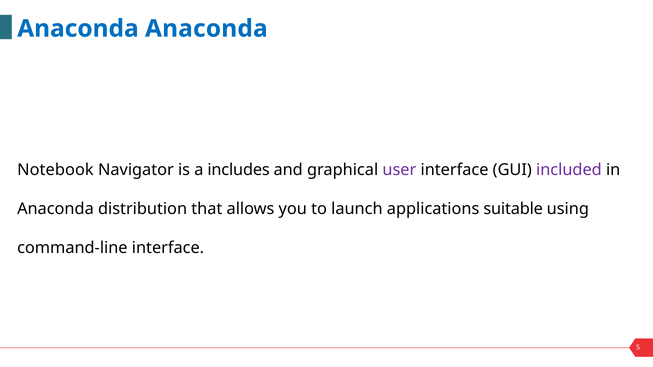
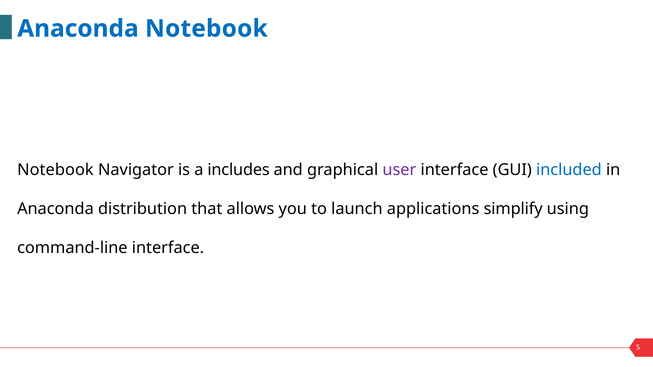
Anaconda Anaconda: Anaconda -> Notebook
included colour: purple -> blue
suitable: suitable -> simplify
